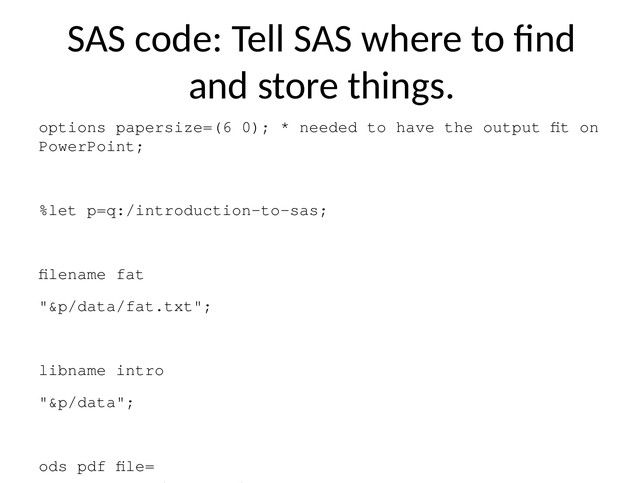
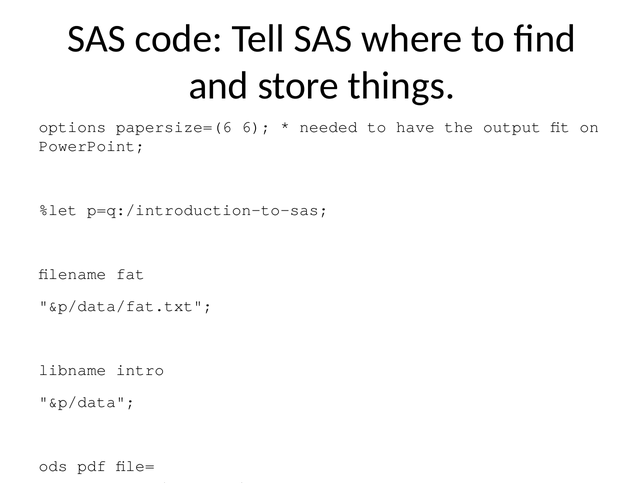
0: 0 -> 6
